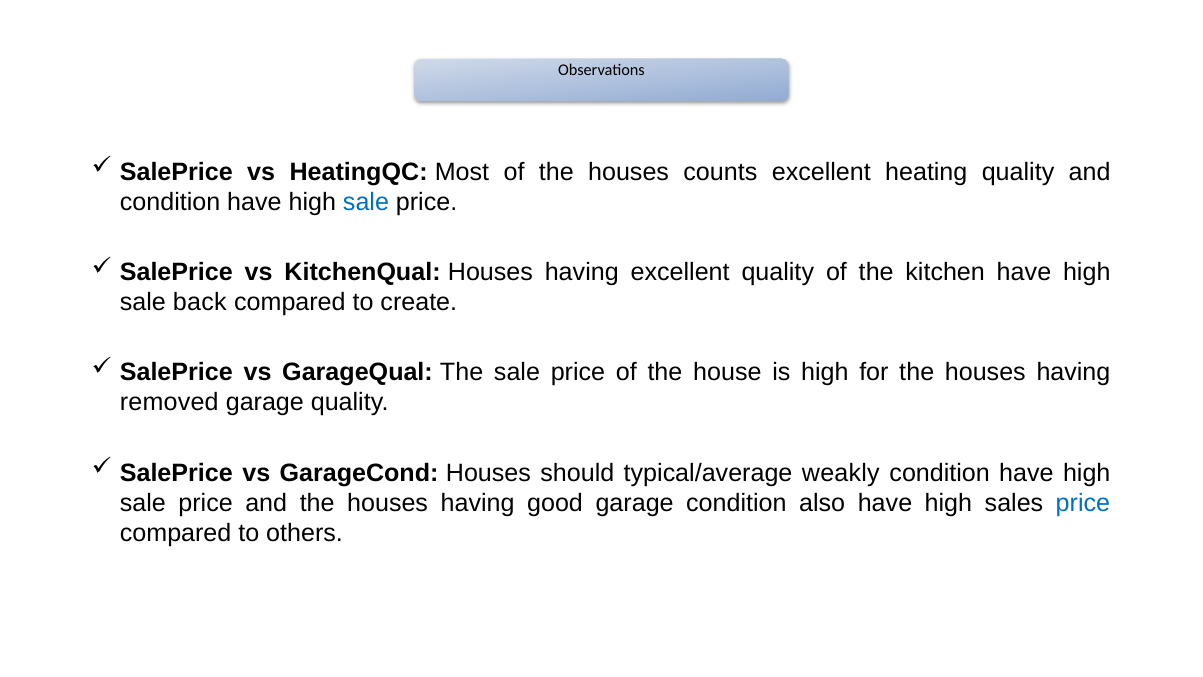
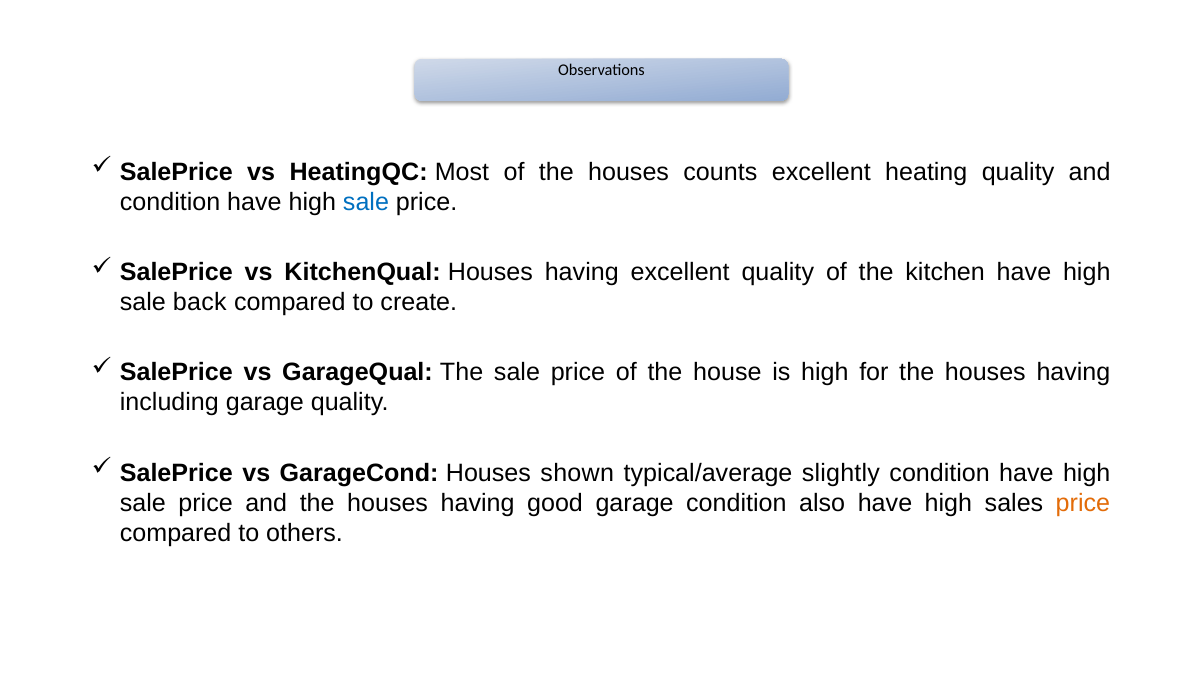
removed: removed -> including
should: should -> shown
weakly: weakly -> slightly
price at (1083, 503) colour: blue -> orange
